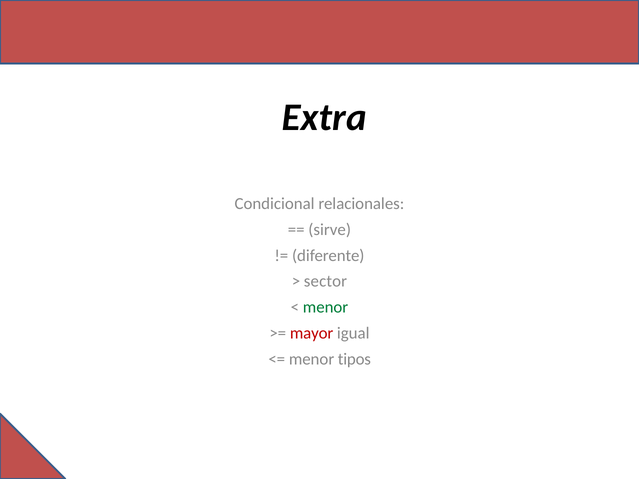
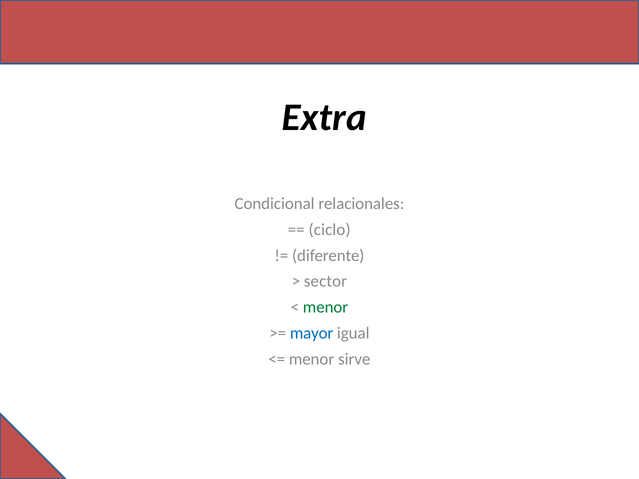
sirve: sirve -> ciclo
mayor colour: red -> blue
tipos: tipos -> sirve
